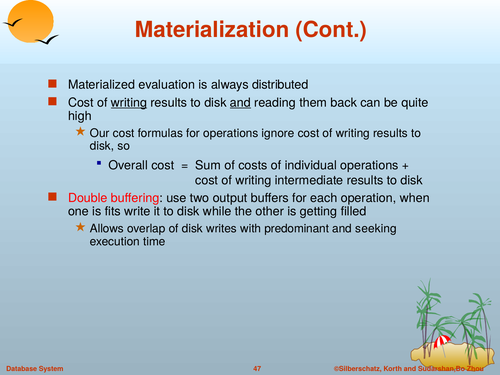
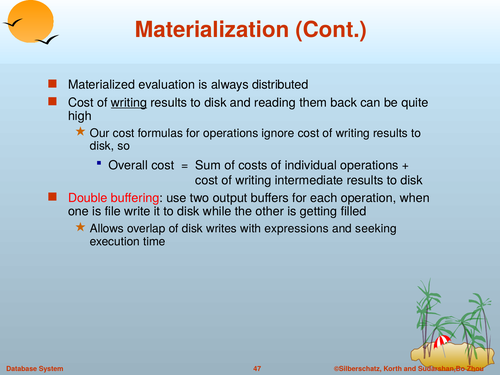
and at (240, 103) underline: present -> none
fits: fits -> file
predominant: predominant -> expressions
